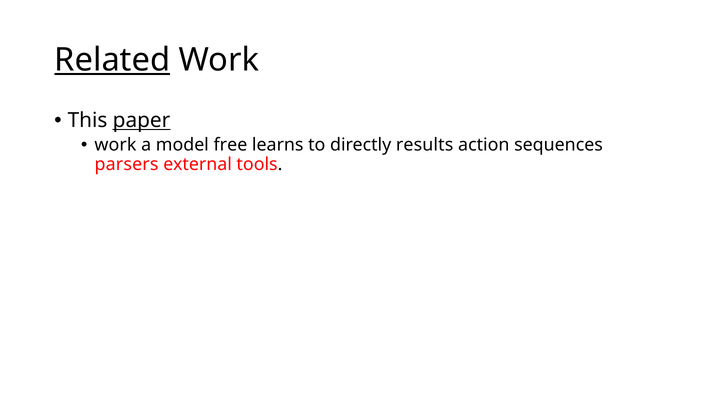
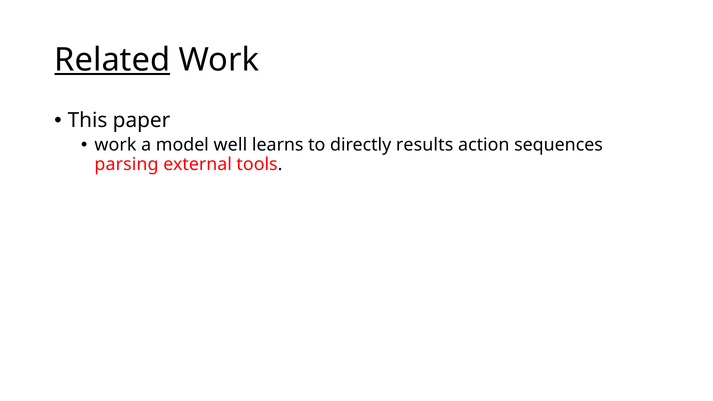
paper underline: present -> none
free: free -> well
parsers: parsers -> parsing
